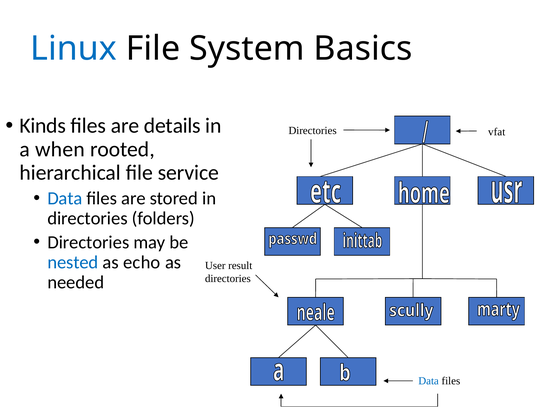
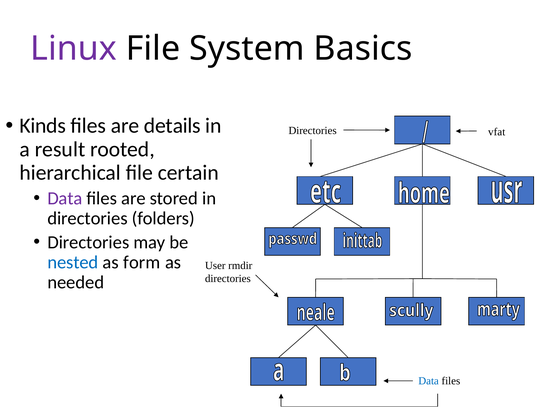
Linux colour: blue -> purple
when: when -> result
service: service -> certain
Data at (65, 198) colour: blue -> purple
echo: echo -> form
result: result -> rmdir
